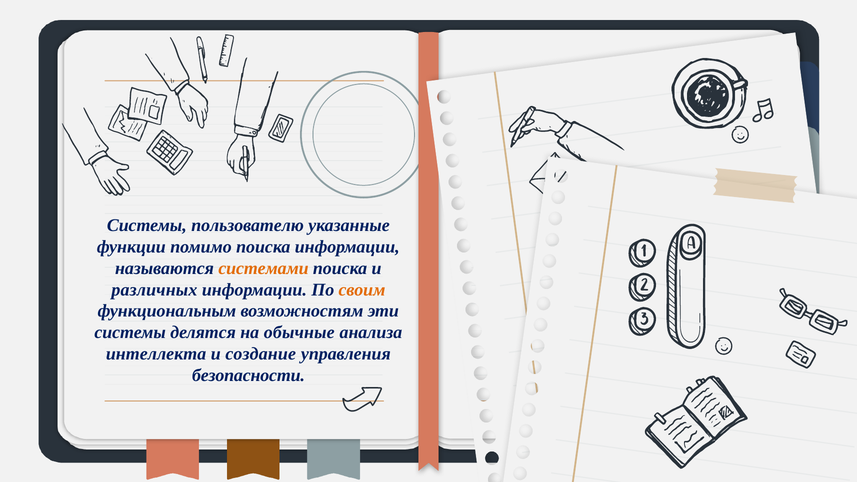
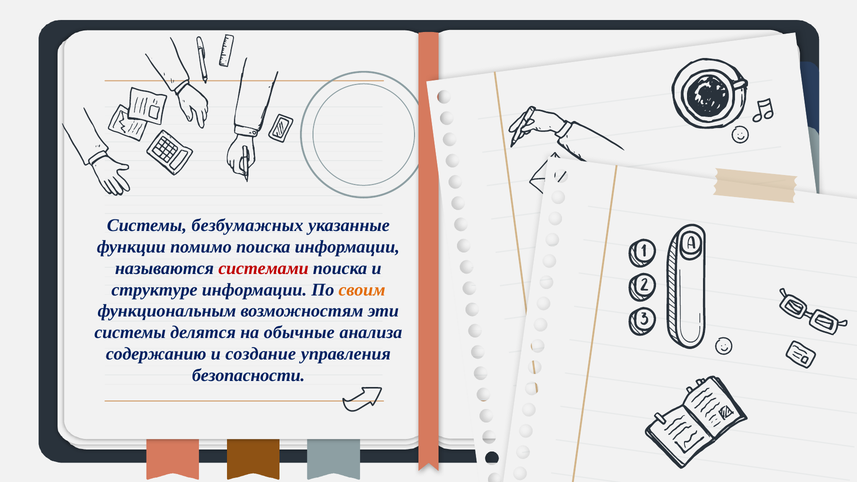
пользователю: пользователю -> безбумажных
системами colour: orange -> red
различных: различных -> структуре
интеллекта: интеллекта -> содержанию
